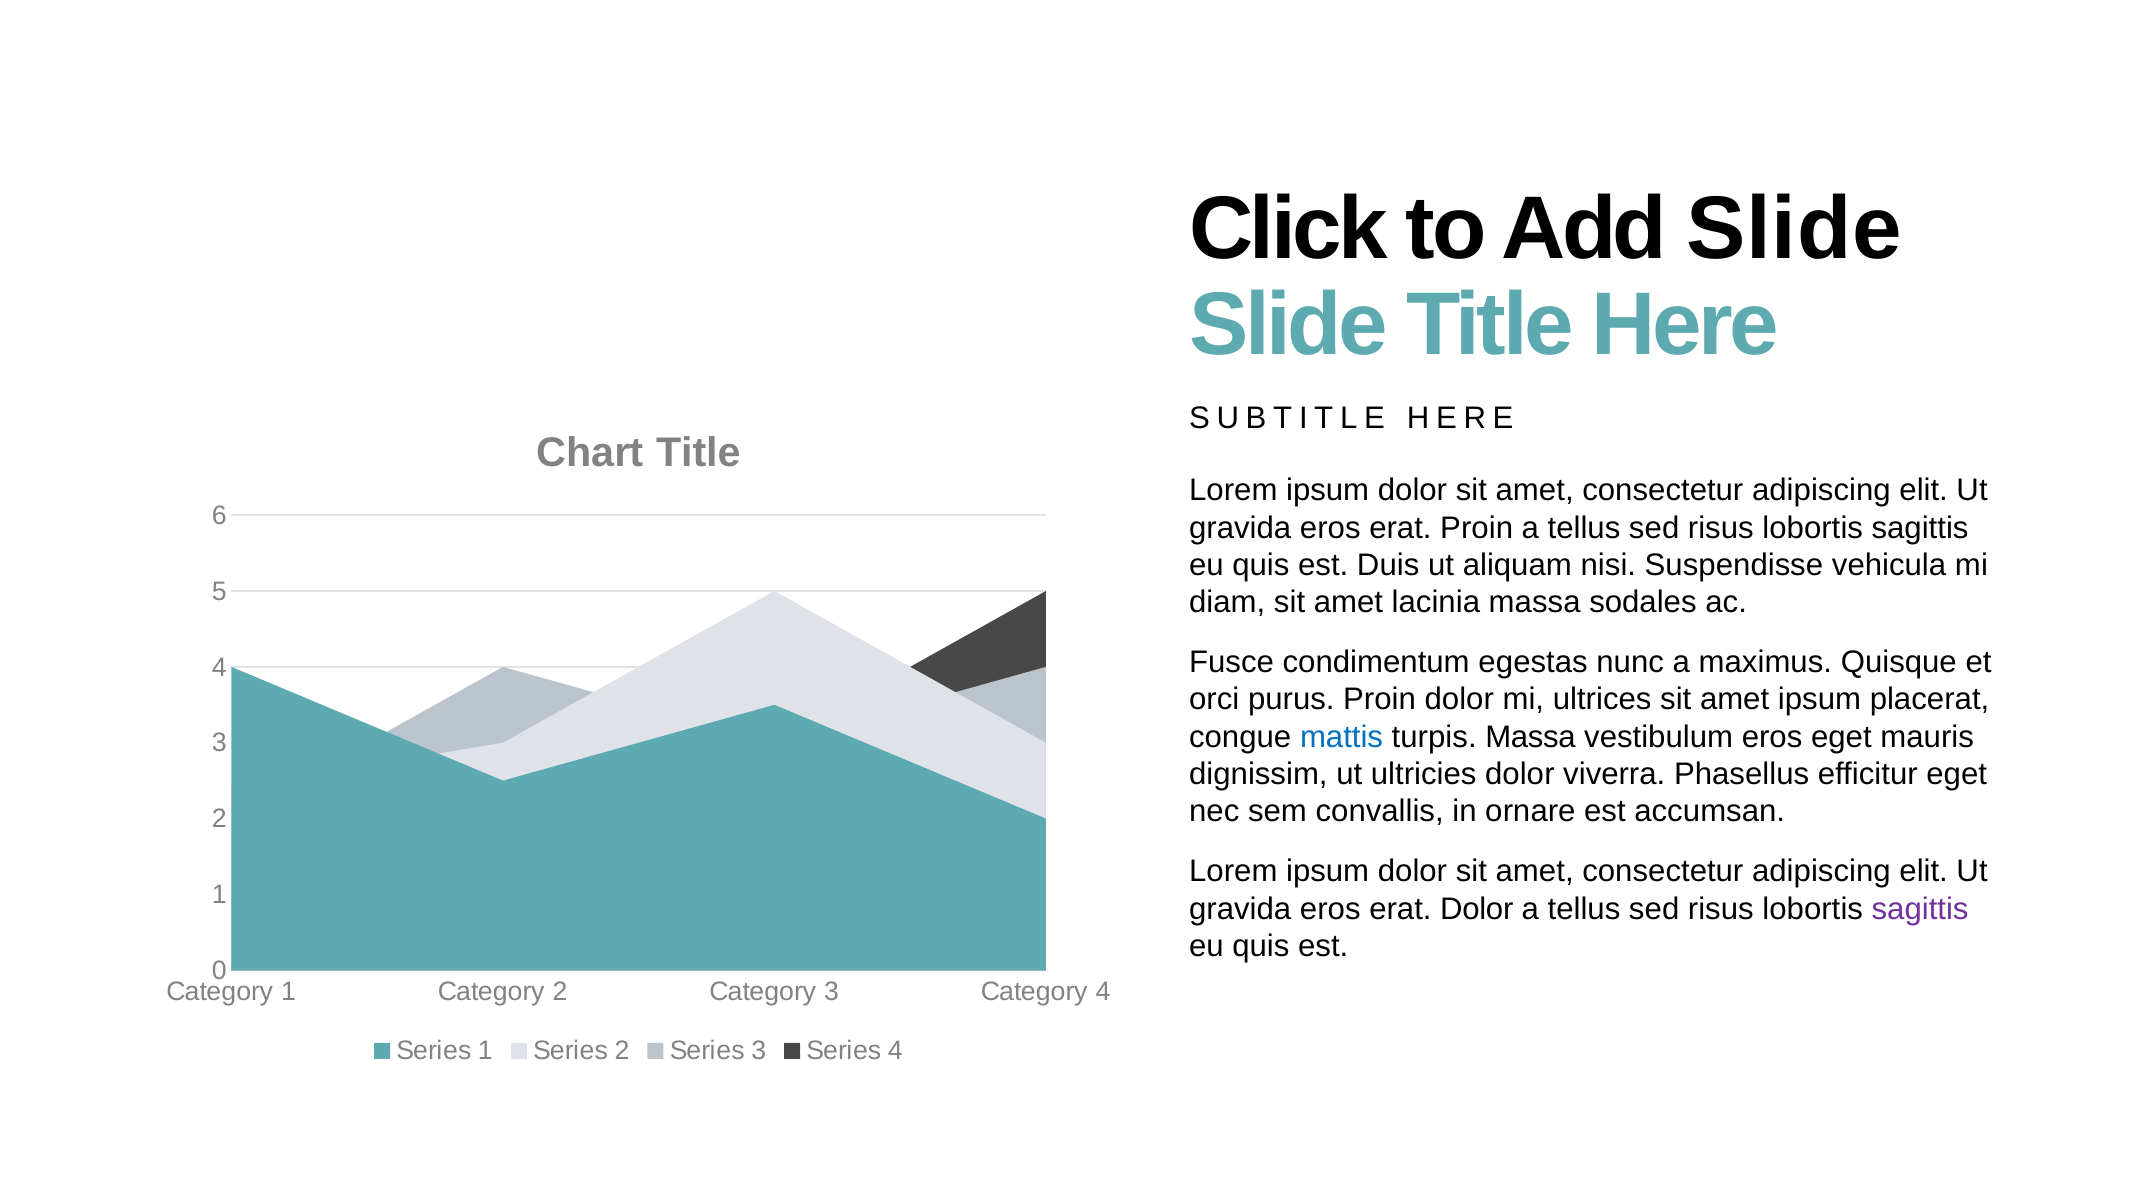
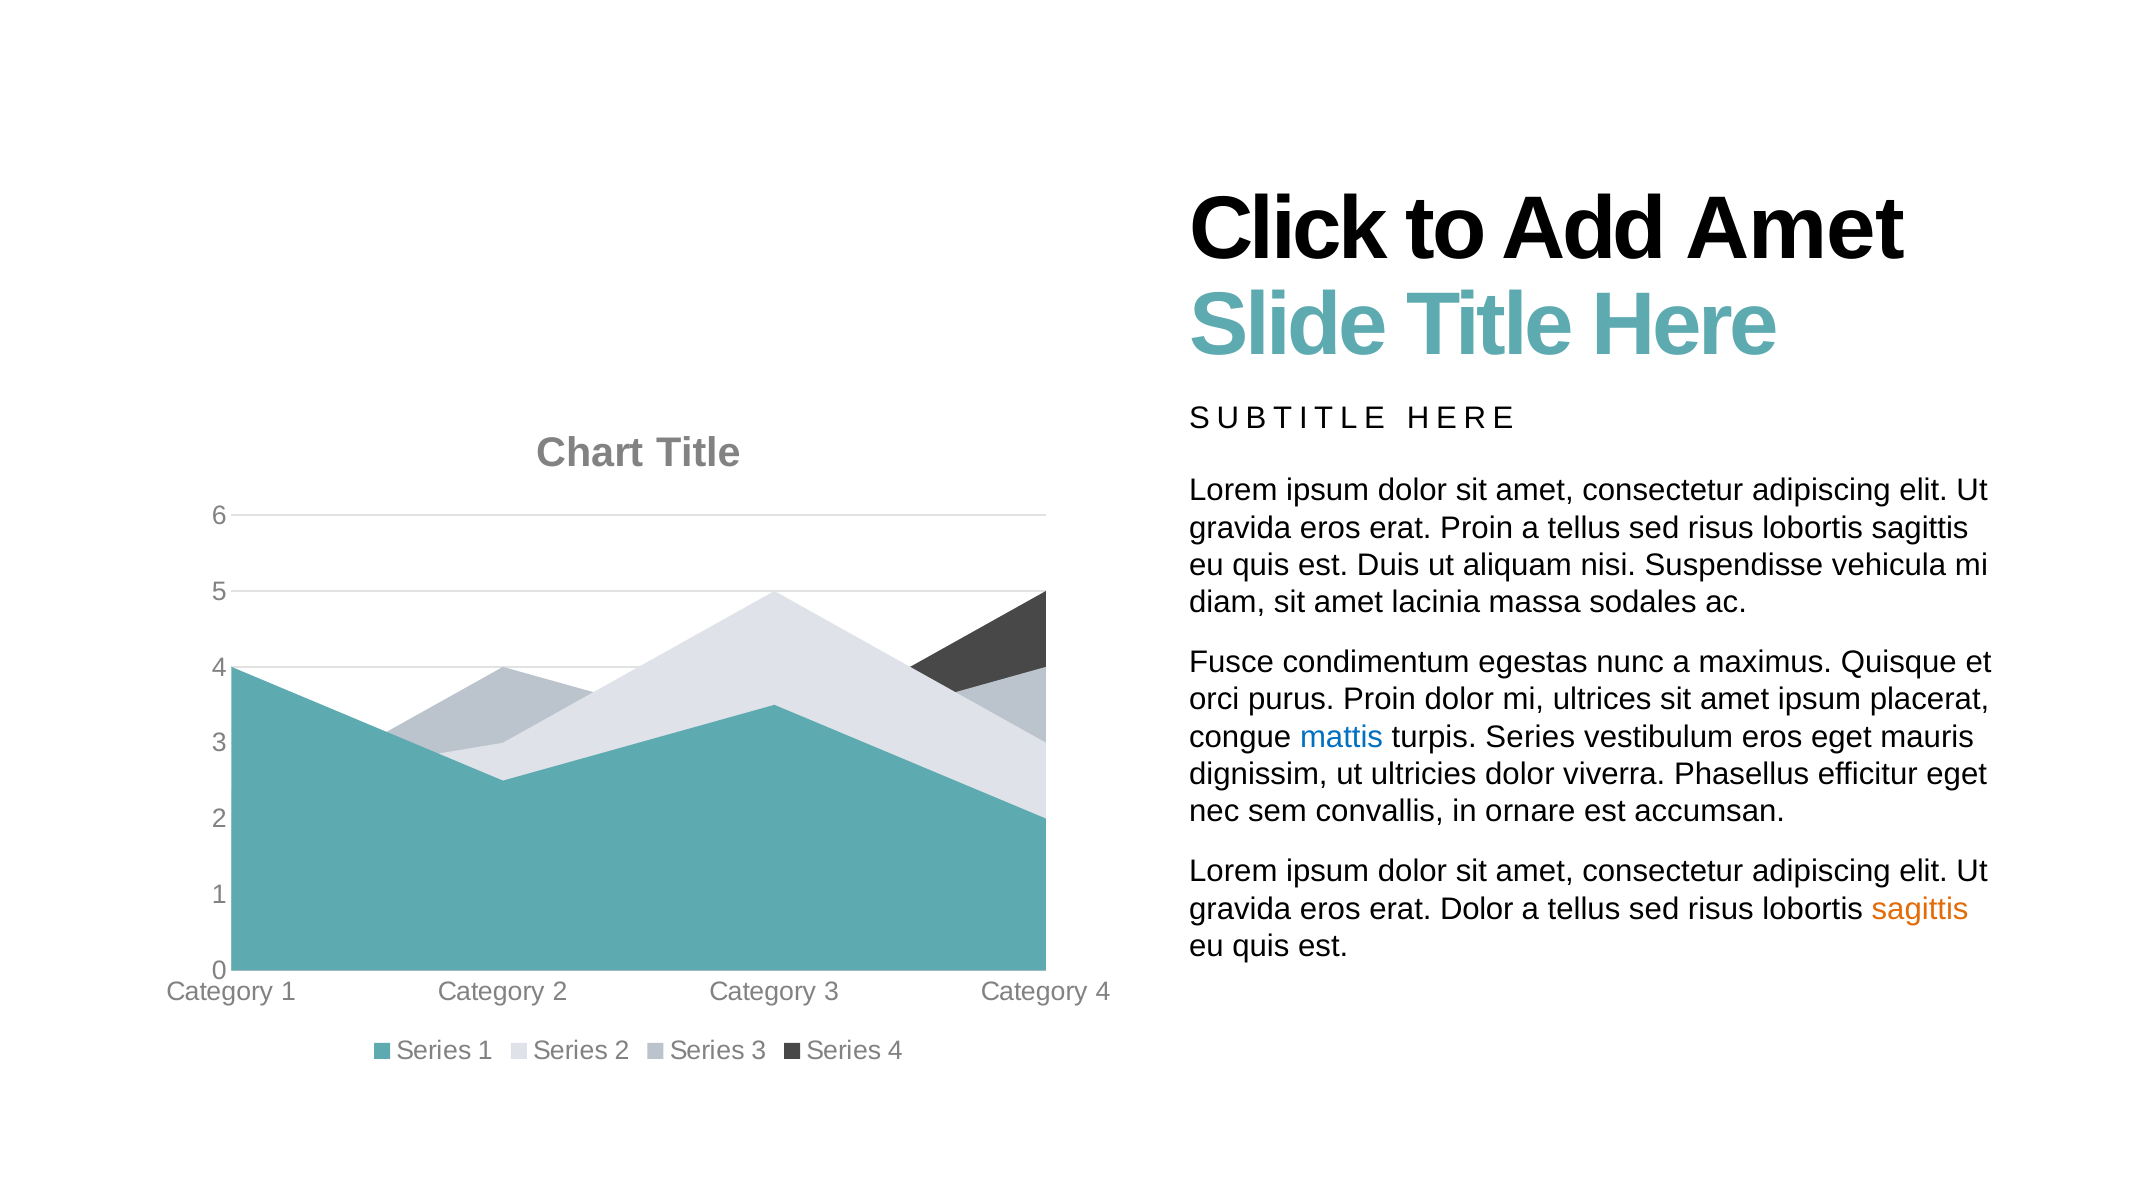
Add Slide: Slide -> Amet
turpis Massa: Massa -> Series
sagittis at (1920, 909) colour: purple -> orange
